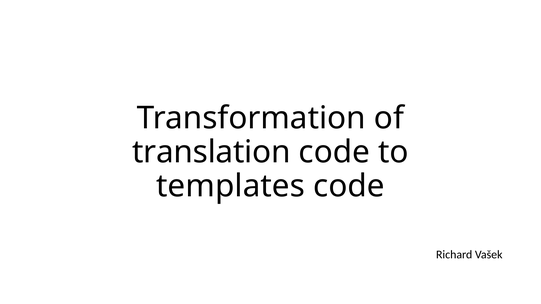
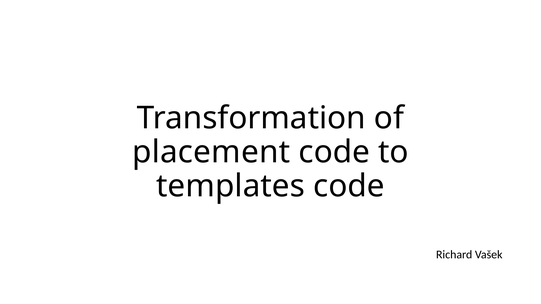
translation: translation -> placement
